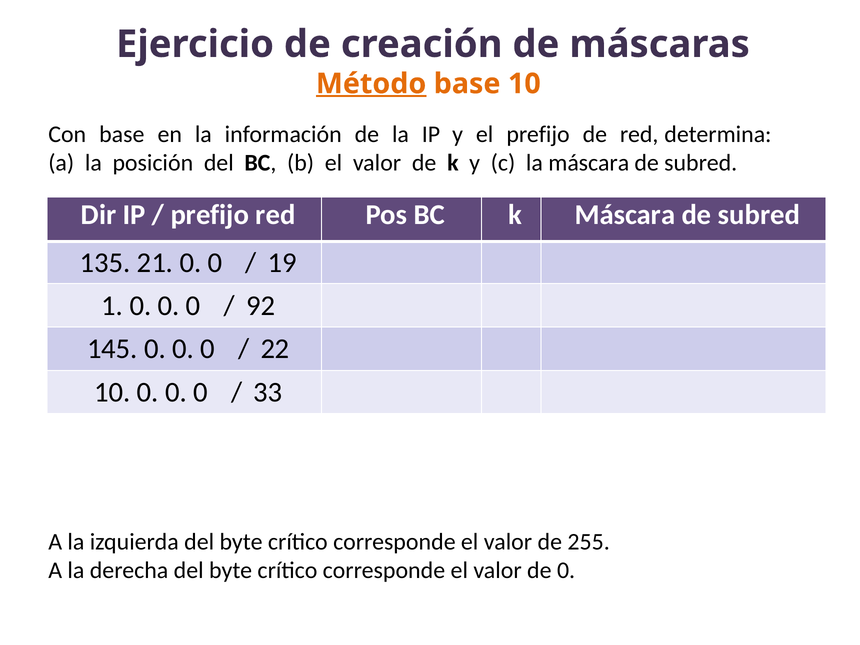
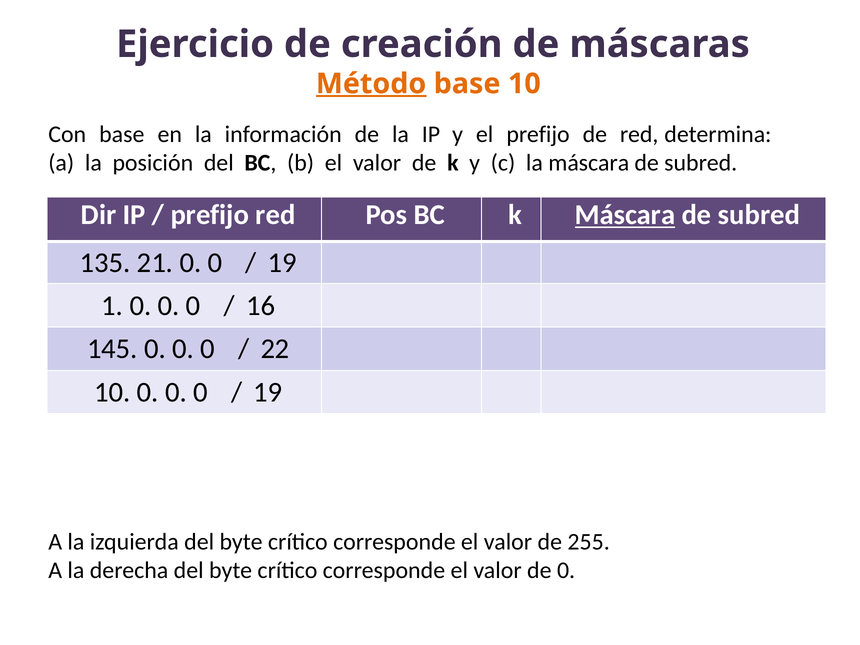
Máscara at (625, 215) underline: none -> present
92: 92 -> 16
33 at (268, 392): 33 -> 19
